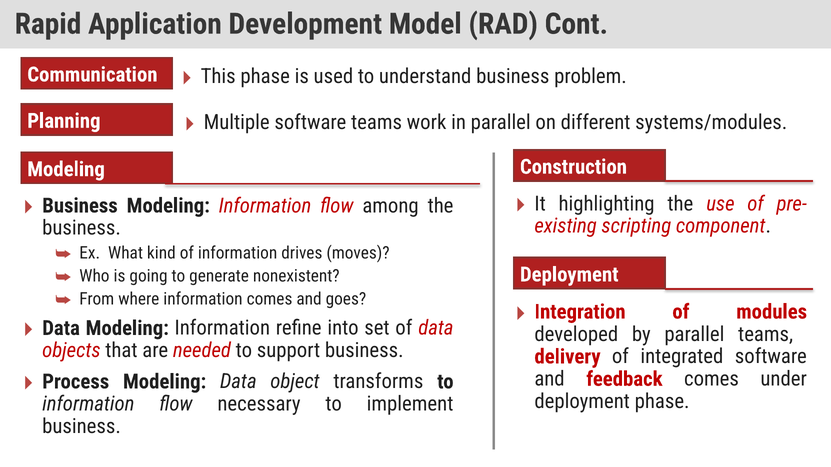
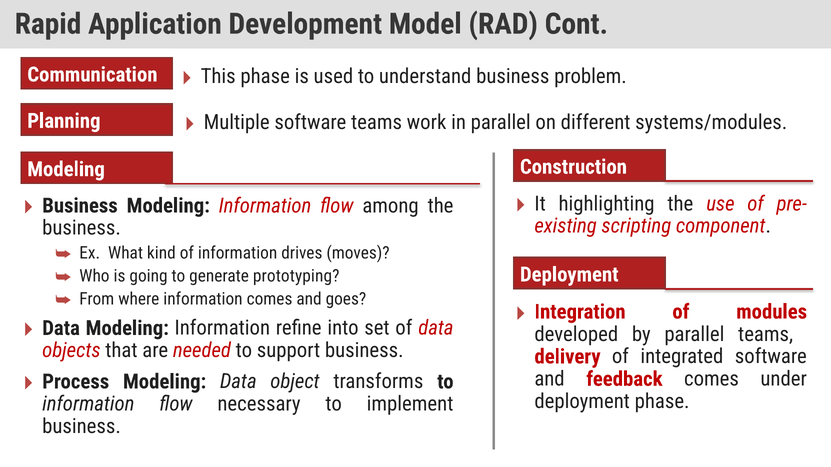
nonexistent: nonexistent -> prototyping
